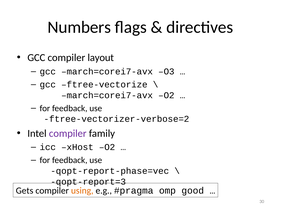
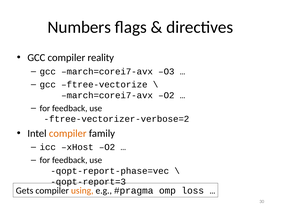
layout: layout -> reality
compiler at (68, 133) colour: purple -> orange
good: good -> loss
